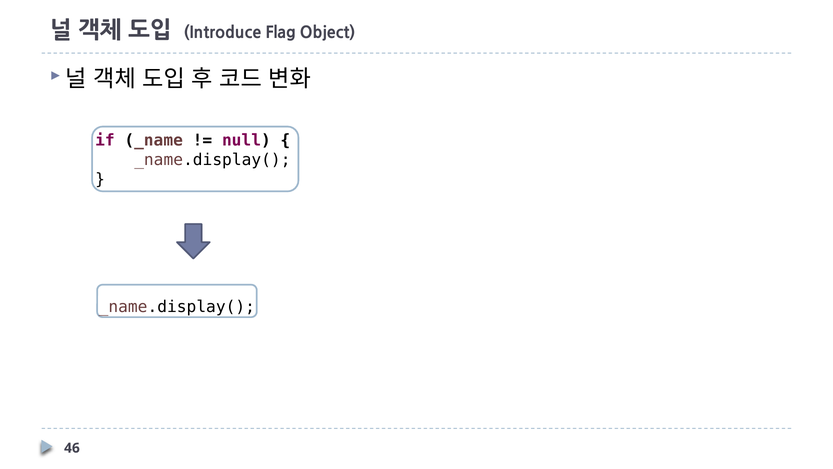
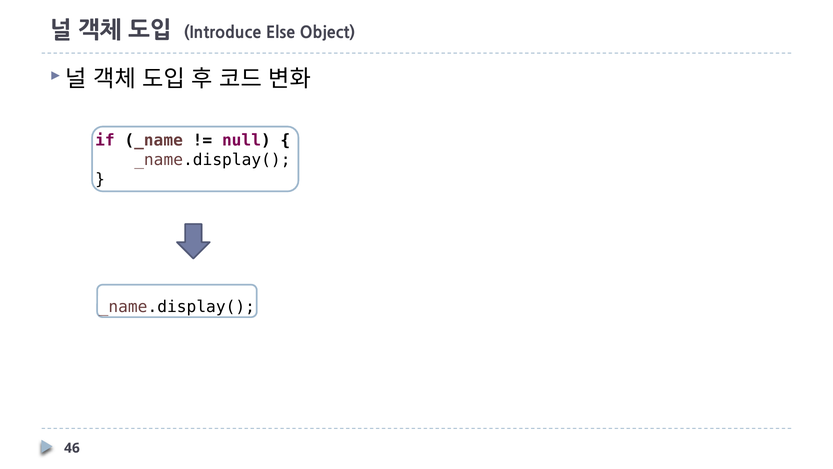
Flag: Flag -> Else
